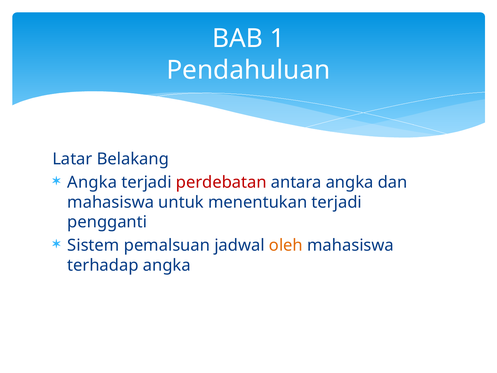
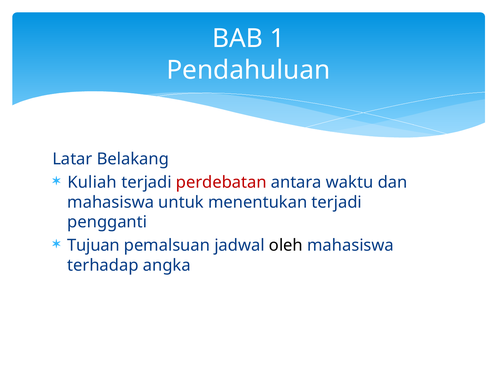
Angka at (92, 182): Angka -> Kuliah
antara angka: angka -> waktu
Sistem: Sistem -> Tujuan
oleh colour: orange -> black
